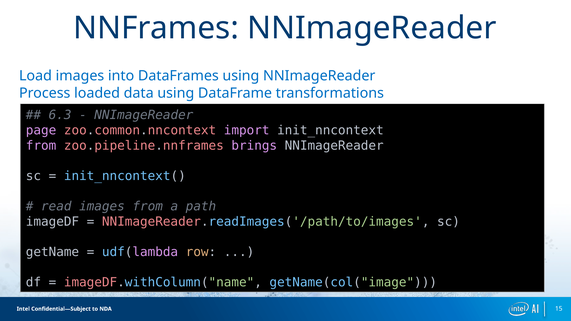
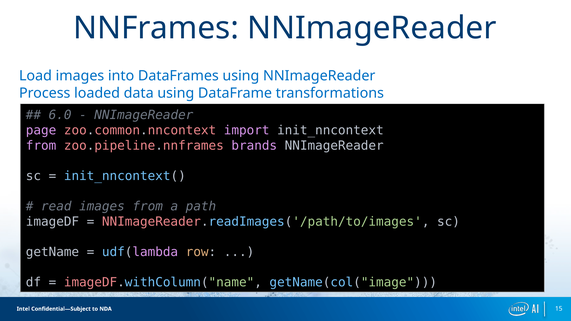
6.3: 6.3 -> 6.0
brings: brings -> brands
